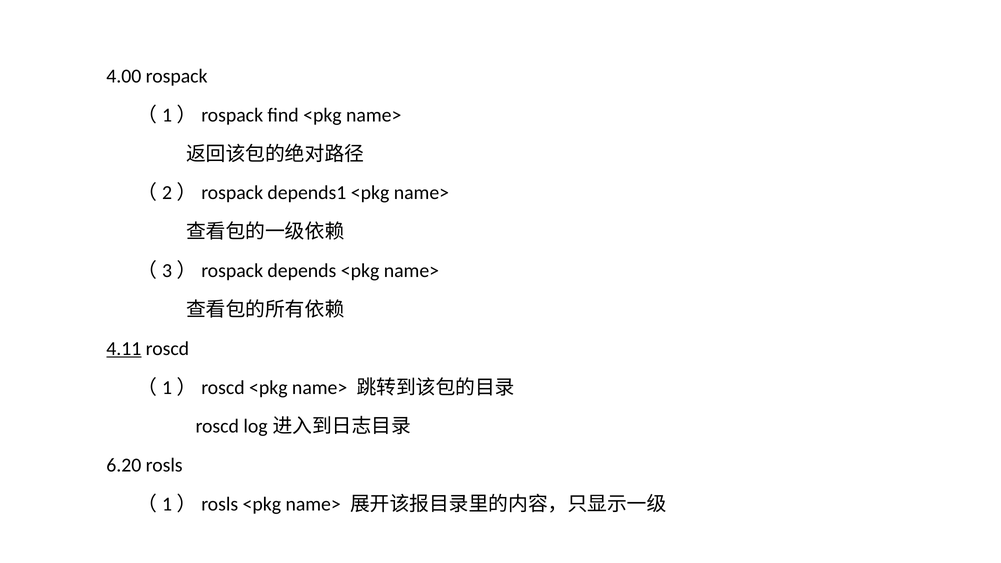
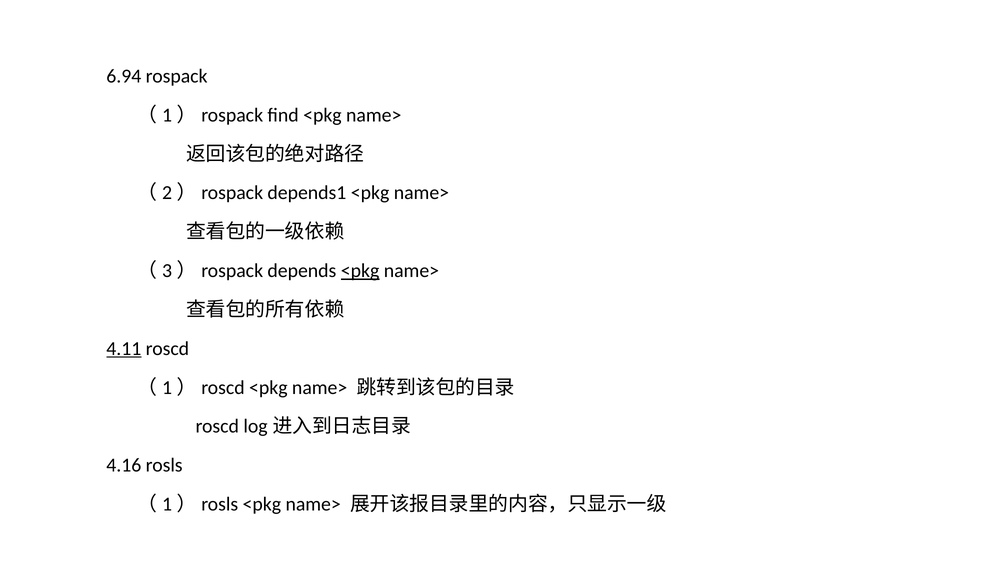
4.00: 4.00 -> 6.94
<pkg at (360, 271) underline: none -> present
6.20: 6.20 -> 4.16
